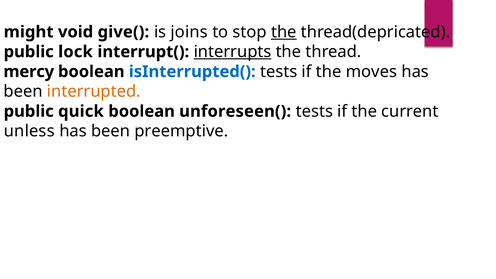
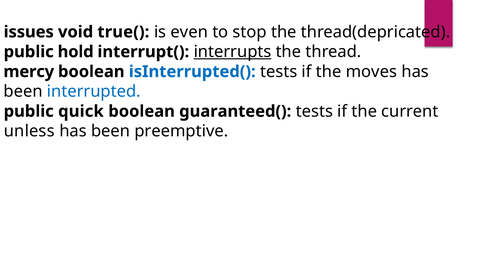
might: might -> issues
give(: give( -> true(
joins: joins -> even
the at (284, 32) underline: present -> none
lock: lock -> hold
interrupted colour: orange -> blue
unforeseen(: unforeseen( -> guaranteed(
